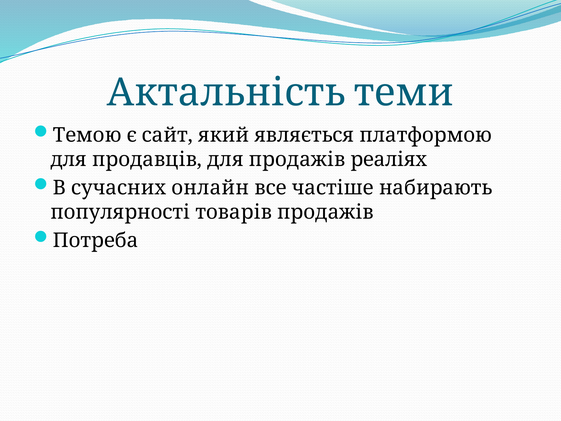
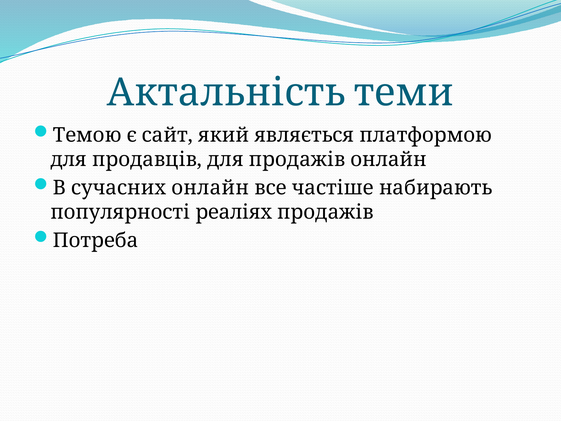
продажів реаліях: реаліях -> онлайн
товарів: товарів -> реаліях
